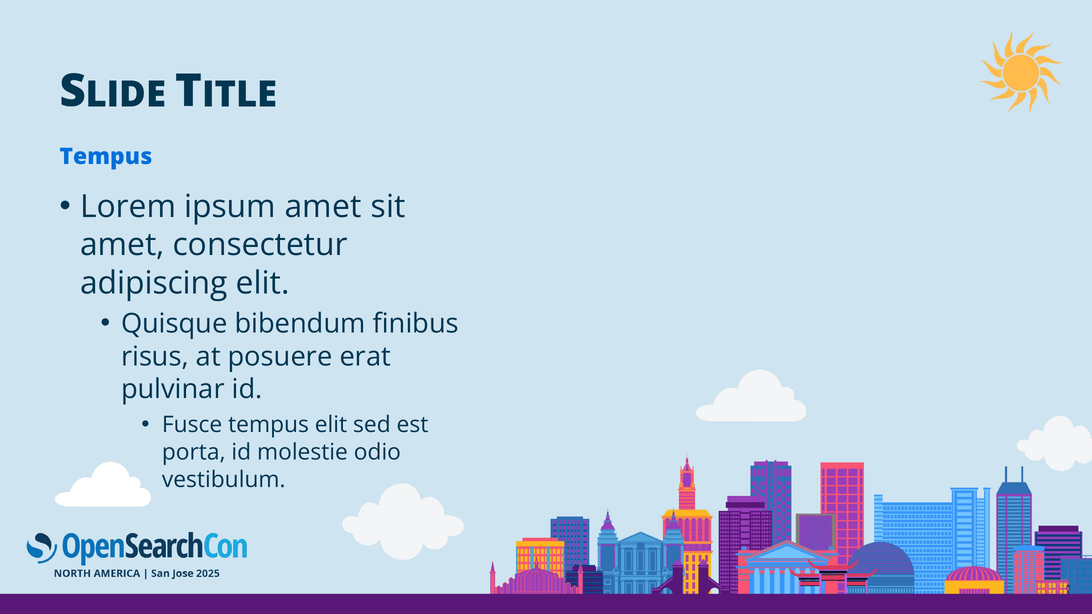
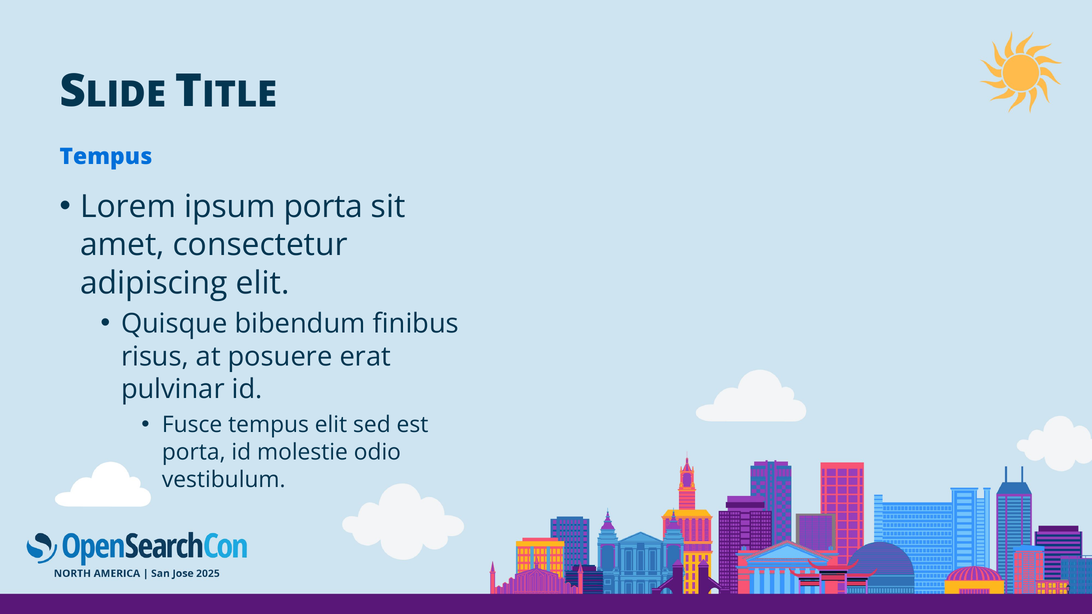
ipsum amet: amet -> porta
